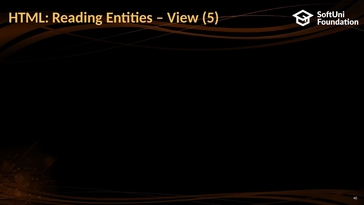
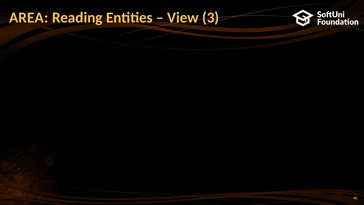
HTML: HTML -> AREA
5: 5 -> 3
